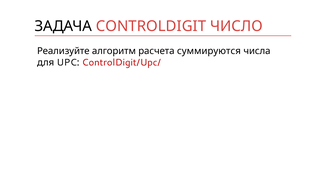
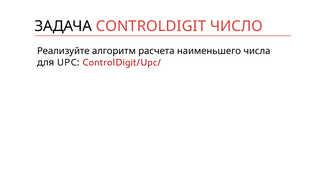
суммируются: суммируются -> наименьшего
